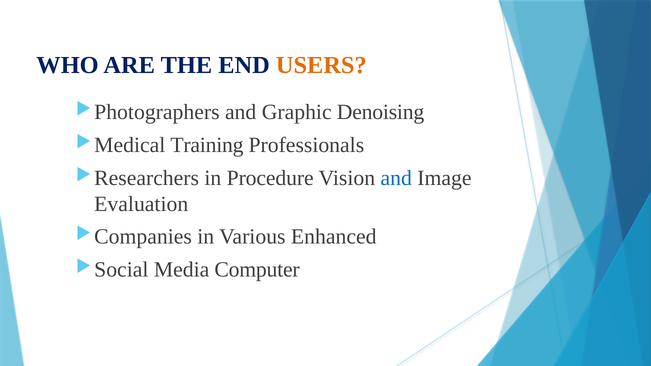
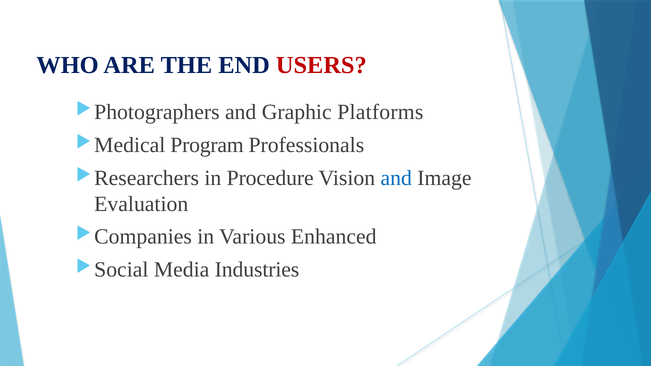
USERS colour: orange -> red
Denoising: Denoising -> Platforms
Training: Training -> Program
Computer: Computer -> Industries
